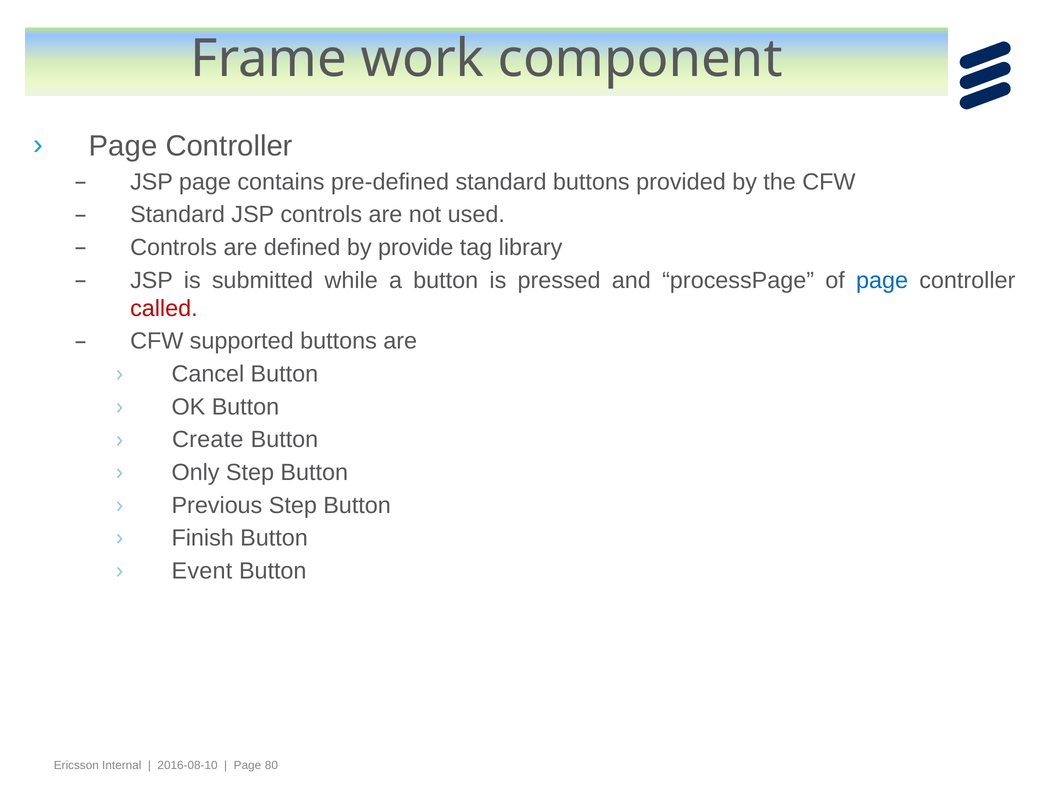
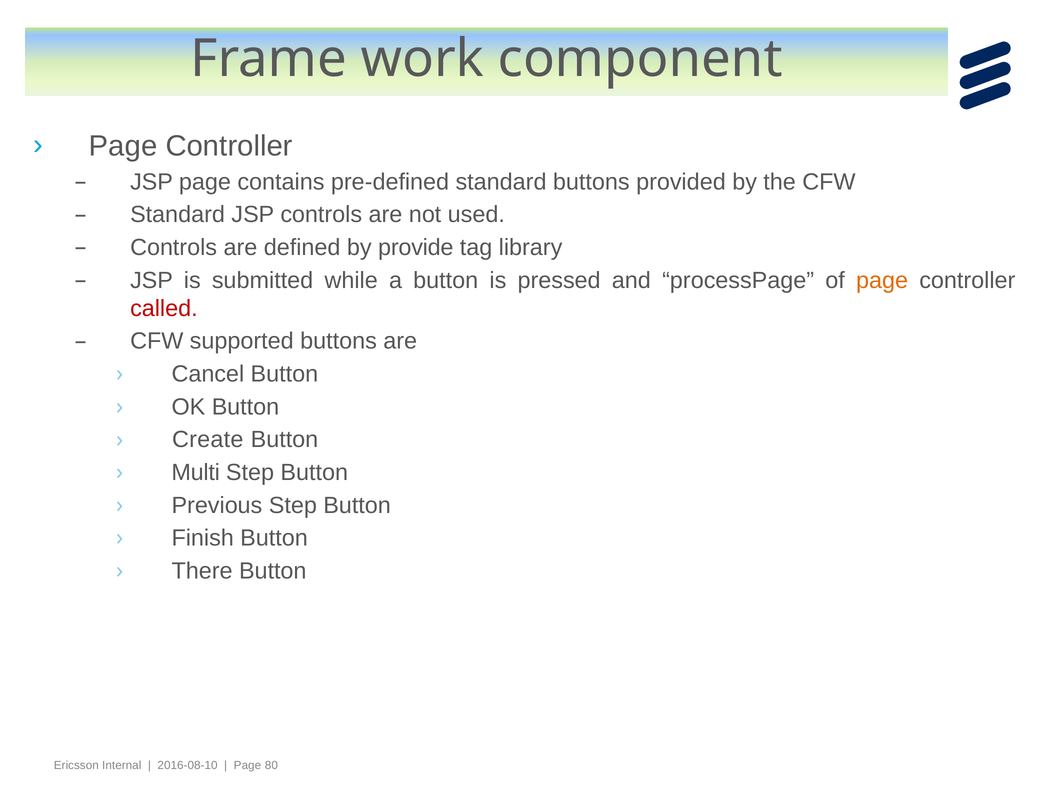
page at (882, 280) colour: blue -> orange
Only: Only -> Multi
Event: Event -> There
